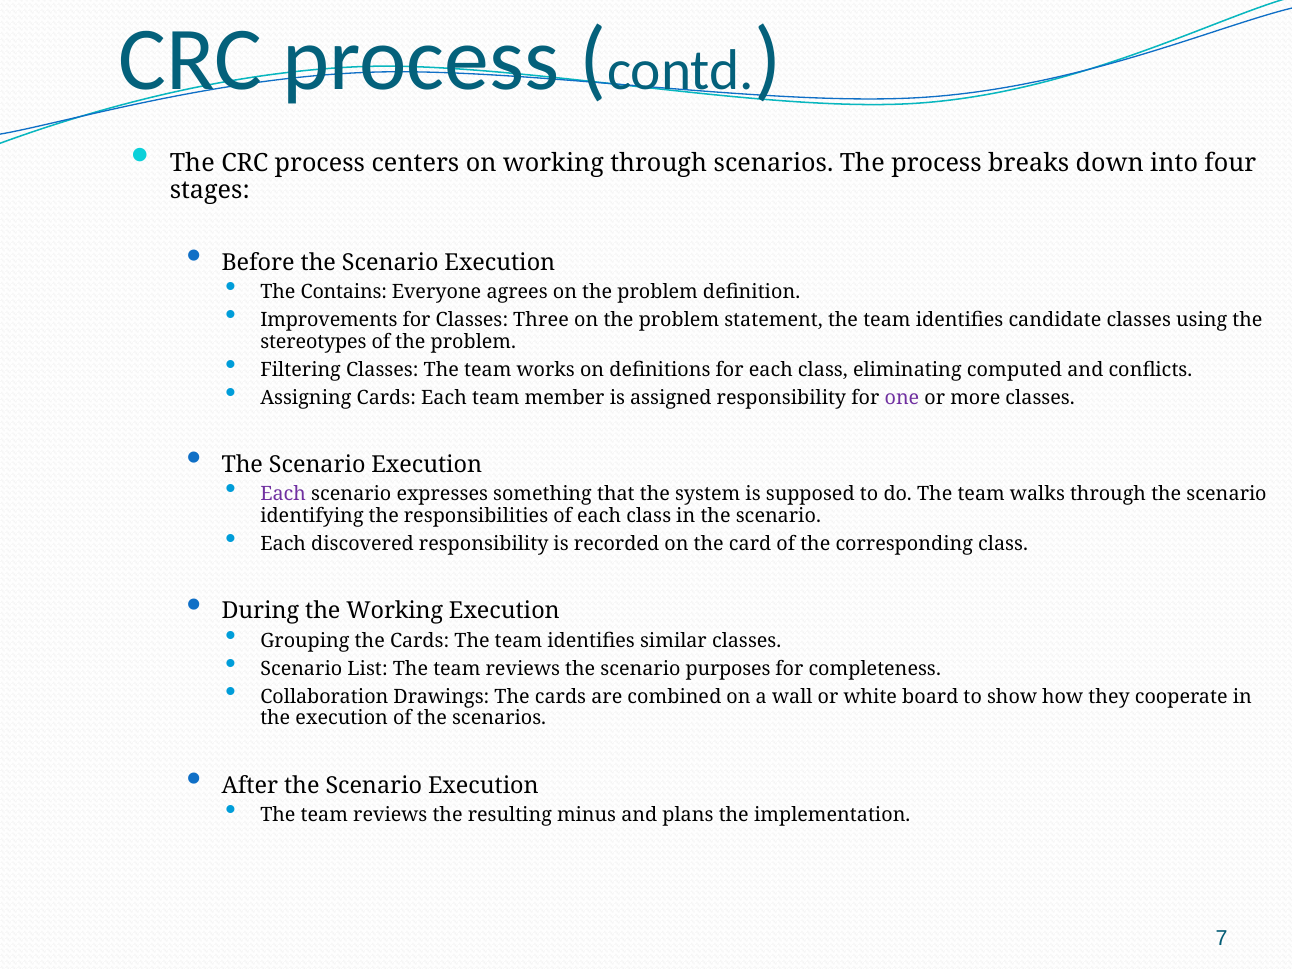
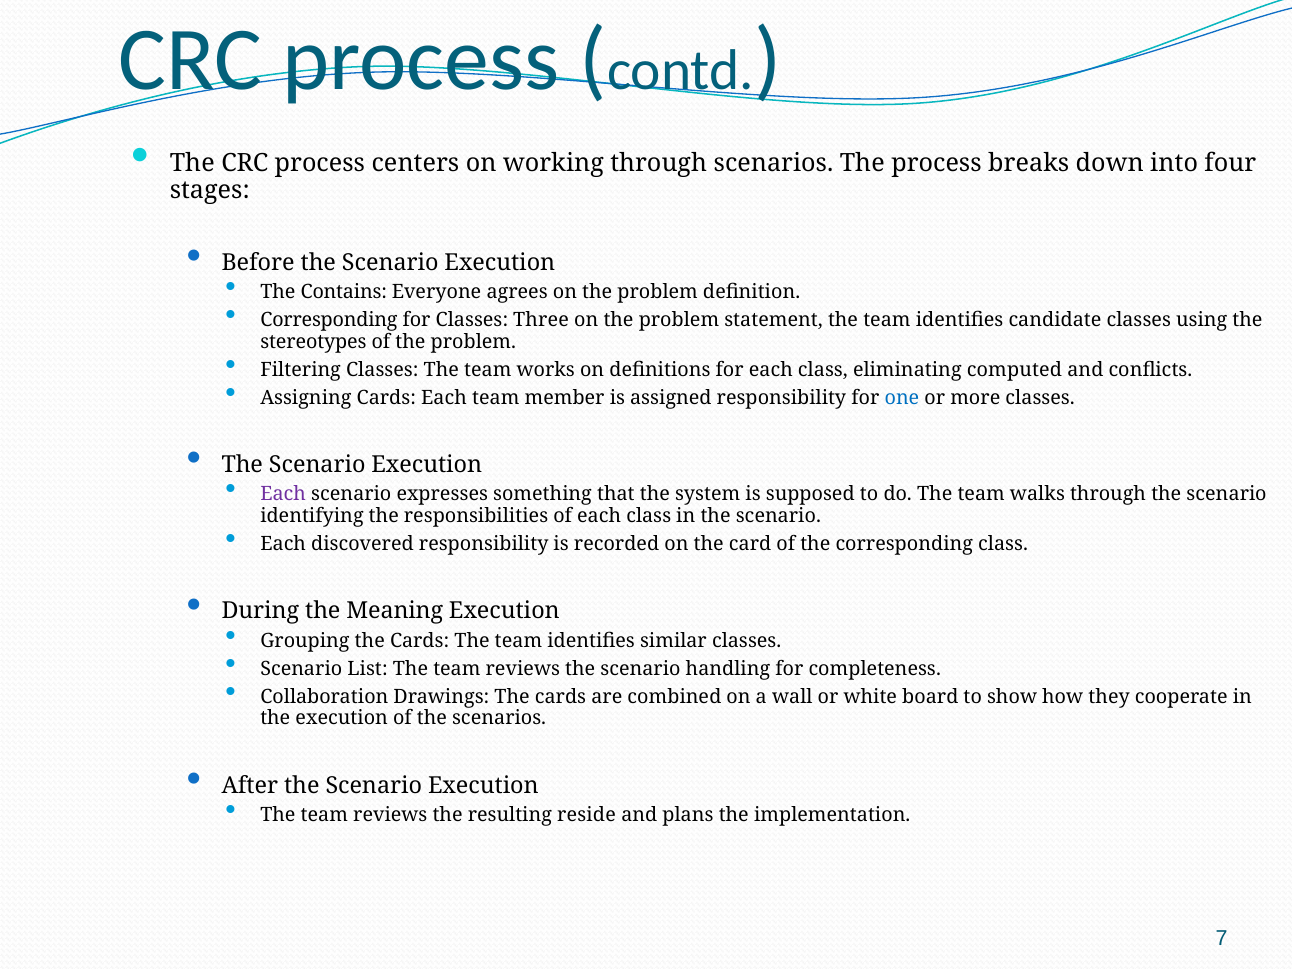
Improvements at (329, 320): Improvements -> Corresponding
one colour: purple -> blue
the Working: Working -> Meaning
purposes: purposes -> handling
minus: minus -> reside
